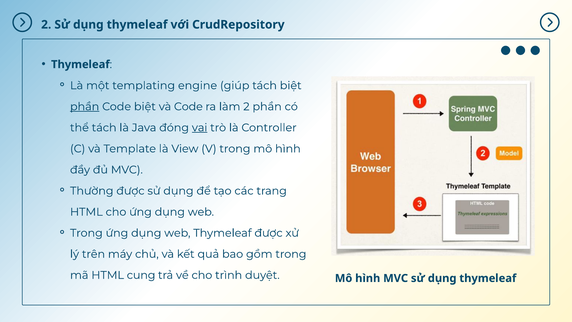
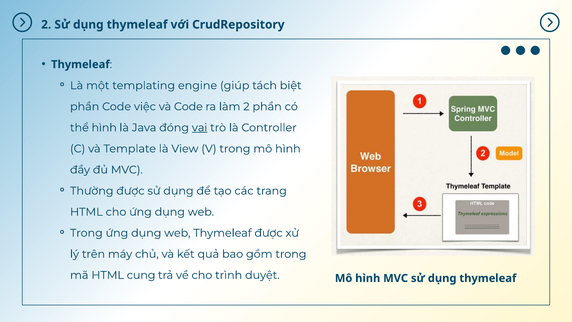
phần at (85, 107) underline: present -> none
Code biệt: biệt -> việc
thể tách: tách -> hình
